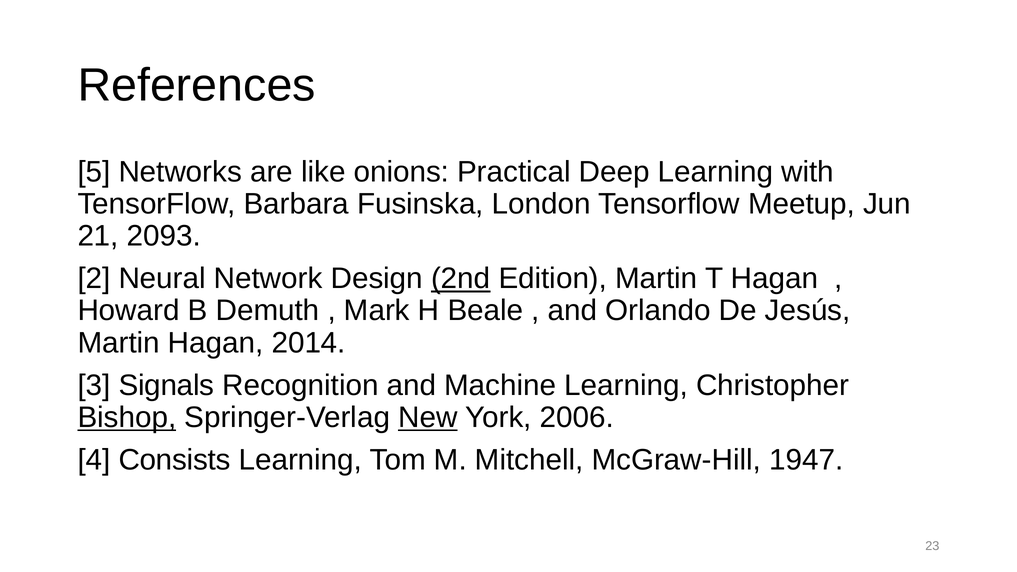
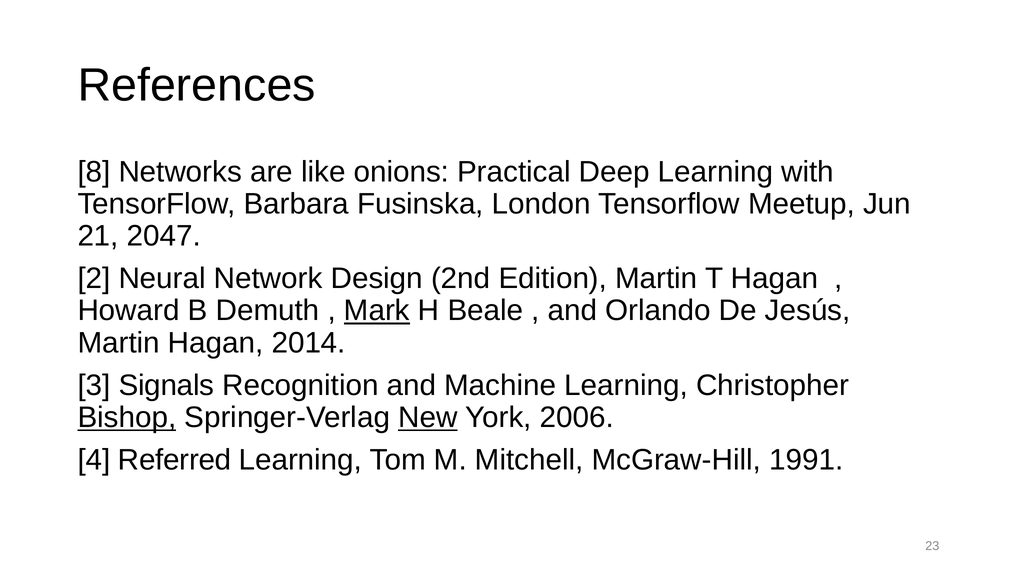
5: 5 -> 8
2093: 2093 -> 2047
2nd underline: present -> none
Mark underline: none -> present
Consists: Consists -> Referred
1947: 1947 -> 1991
